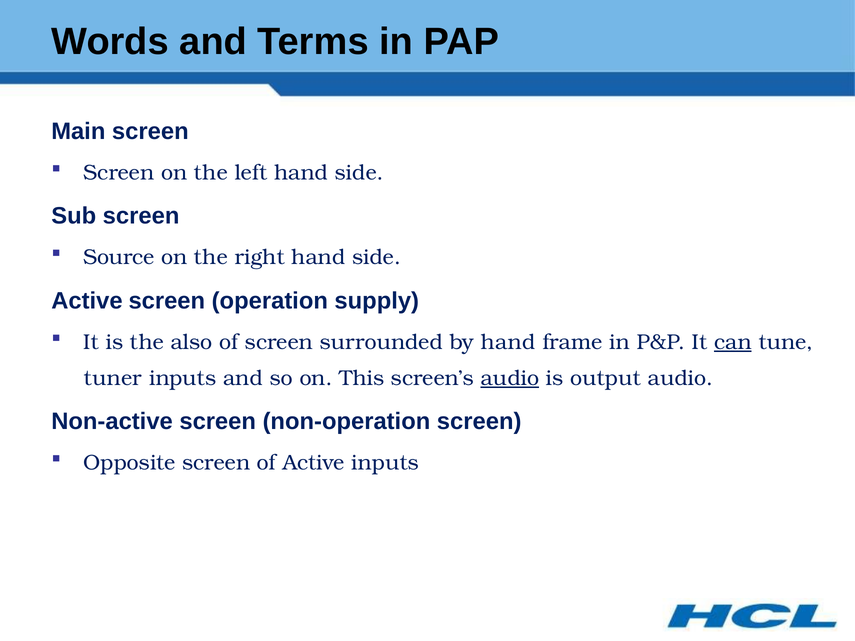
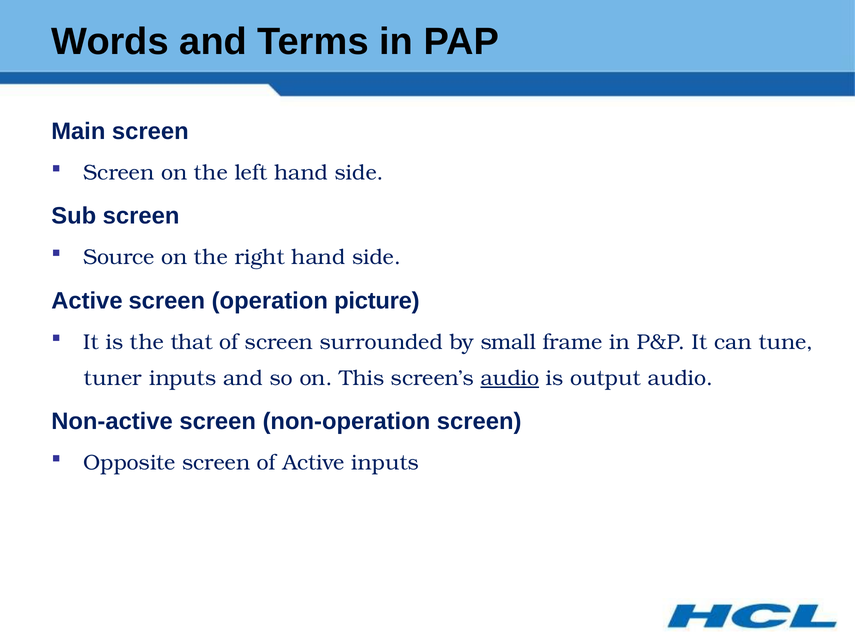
supply: supply -> picture
also: also -> that
by hand: hand -> small
can underline: present -> none
